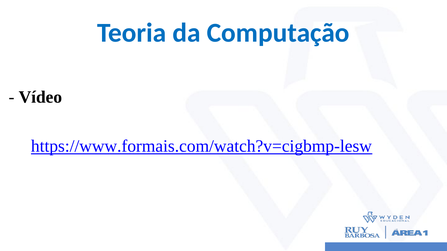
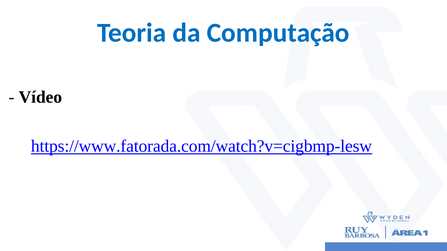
https://www.formais.com/watch?v=cigbmp-lesw: https://www.formais.com/watch?v=cigbmp-lesw -> https://www.fatorada.com/watch?v=cigbmp-lesw
